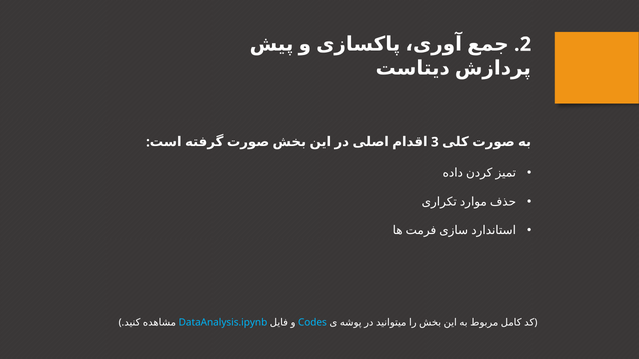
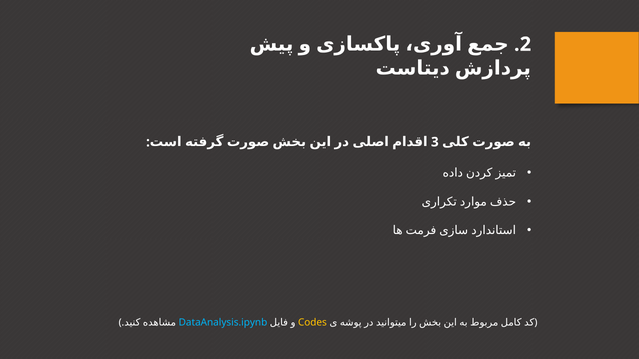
Codes colour: light blue -> yellow
